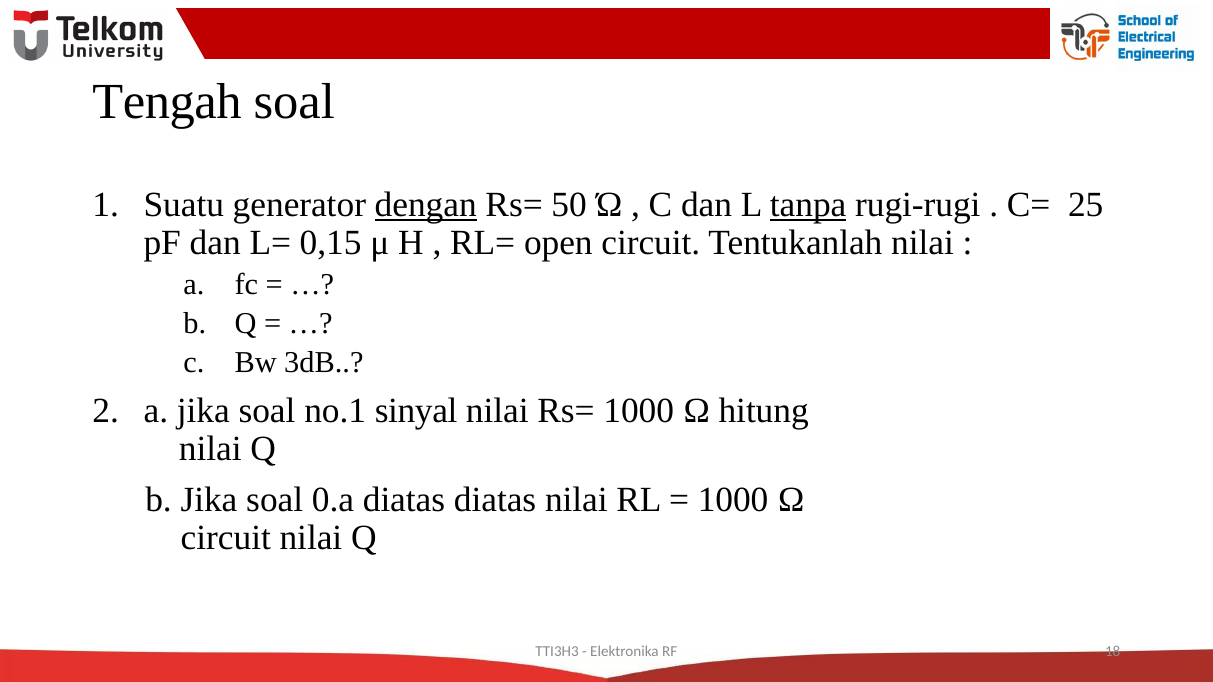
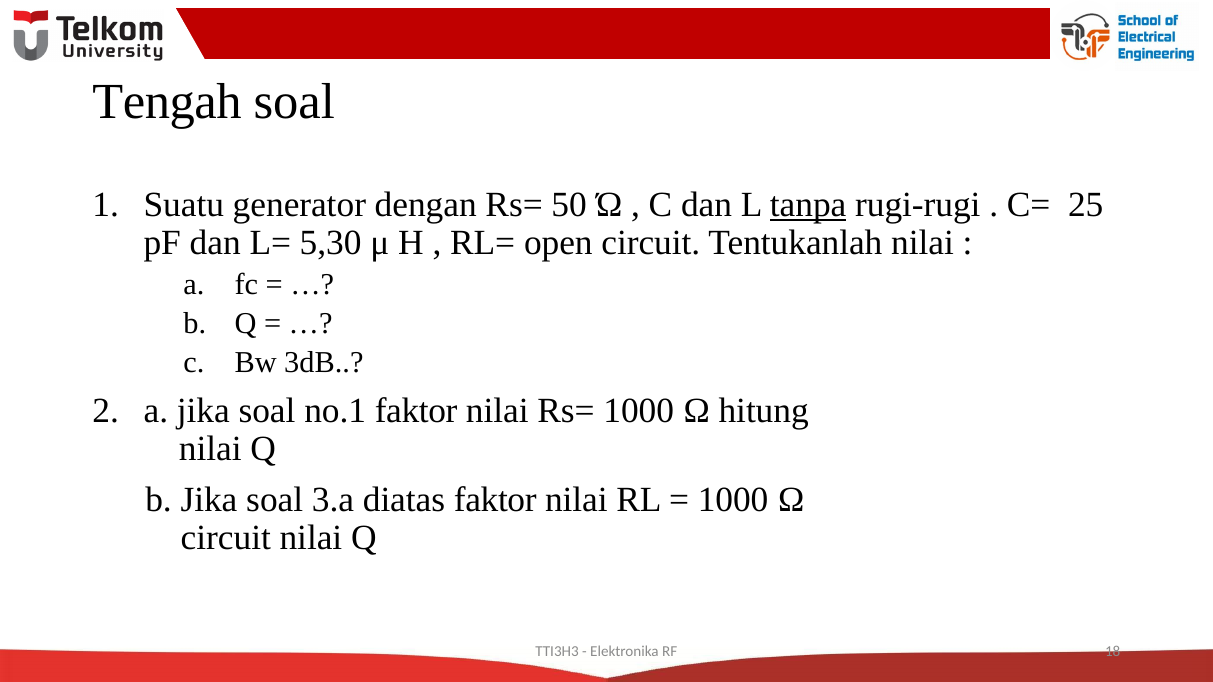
dengan underline: present -> none
0,15: 0,15 -> 5,30
no.1 sinyal: sinyal -> faktor
0.a: 0.a -> 3.a
diatas diatas: diatas -> faktor
